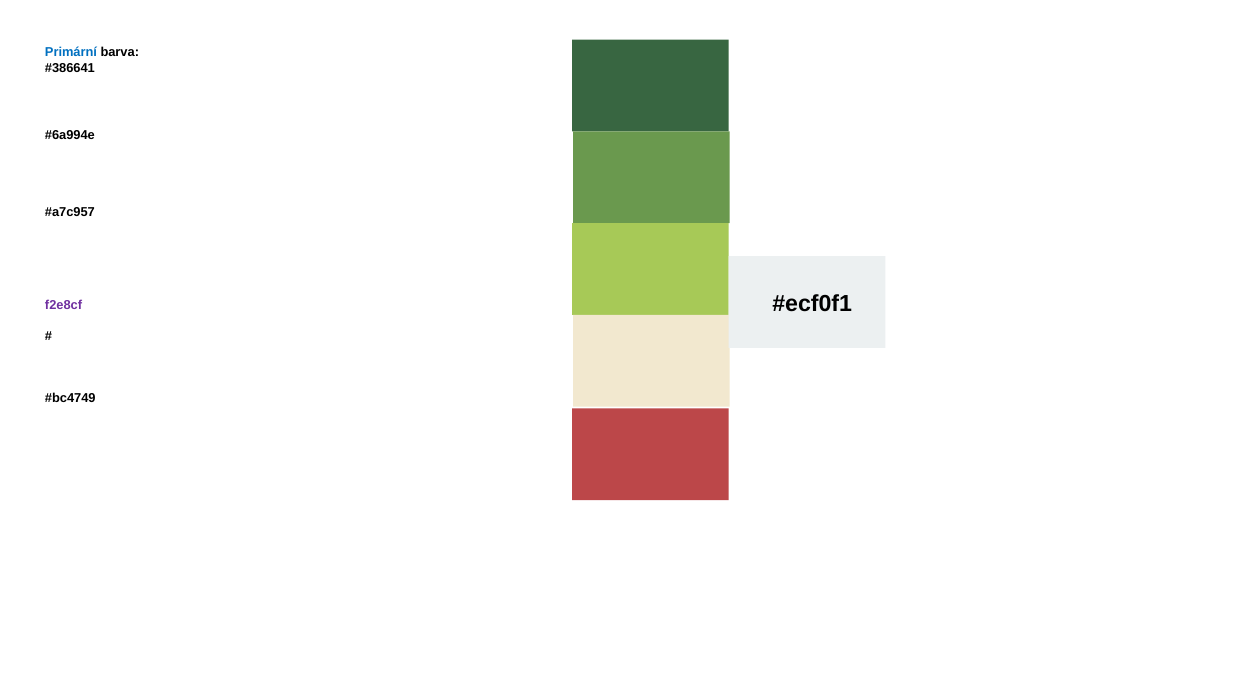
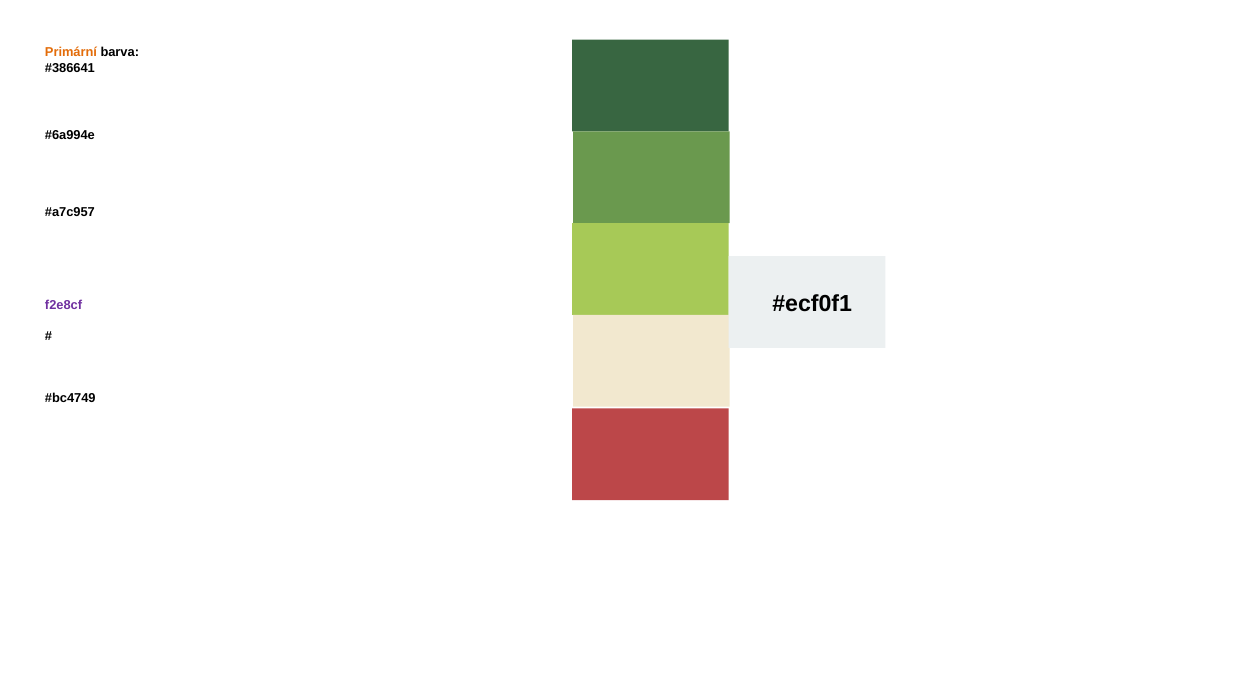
Primární colour: blue -> orange
